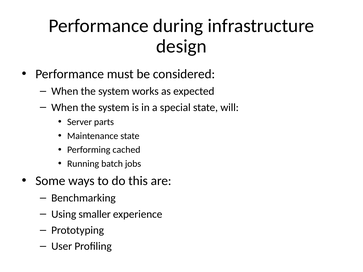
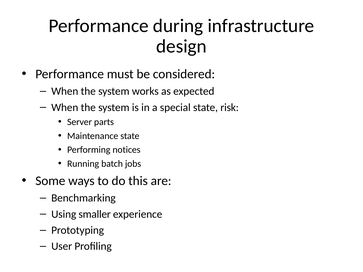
will: will -> risk
cached: cached -> notices
